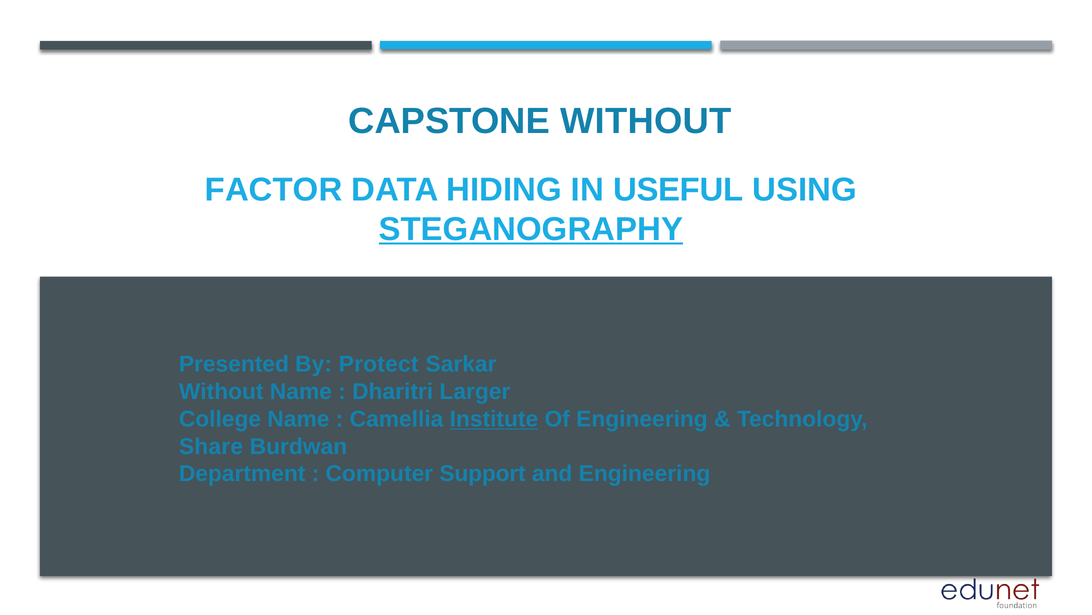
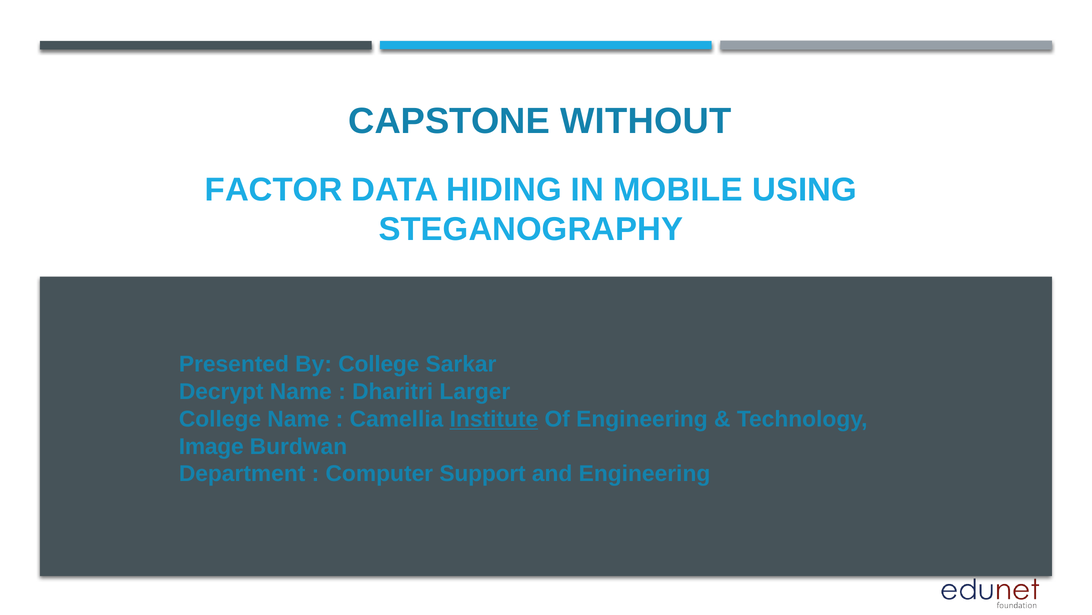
USEFUL: USEFUL -> MOBILE
STEGANOGRAPHY underline: present -> none
By Protect: Protect -> College
Without at (221, 391): Without -> Decrypt
Share: Share -> Image
